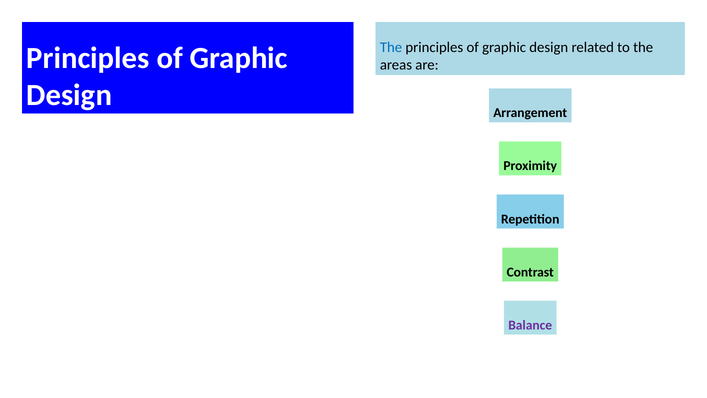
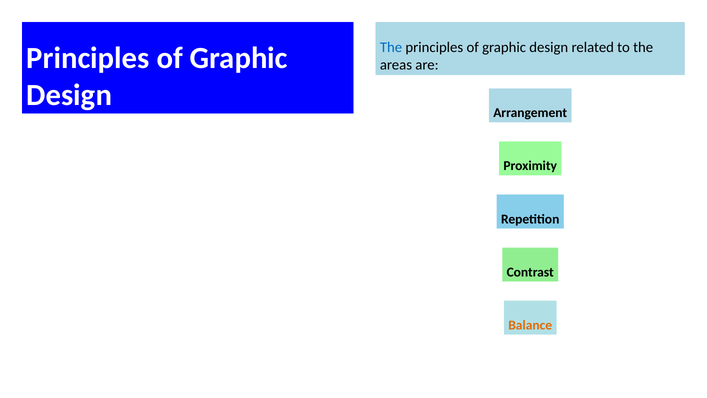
Balance colour: purple -> orange
